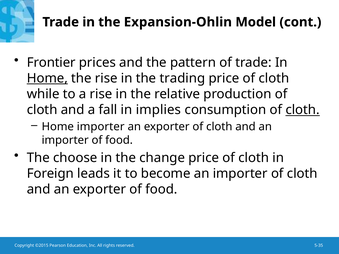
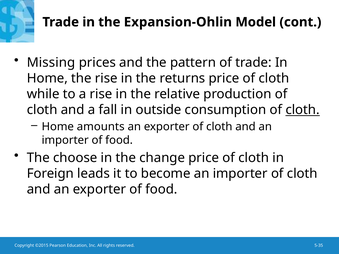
Frontier: Frontier -> Missing
Home at (47, 78) underline: present -> none
trading: trading -> returns
implies: implies -> outside
Home importer: importer -> amounts
